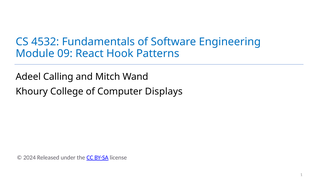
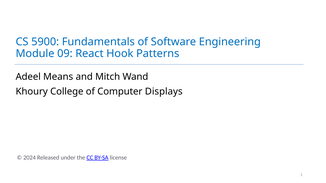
4532: 4532 -> 5900
Calling: Calling -> Means
